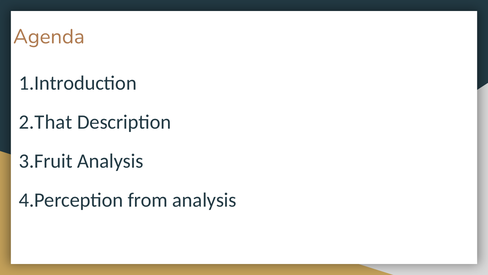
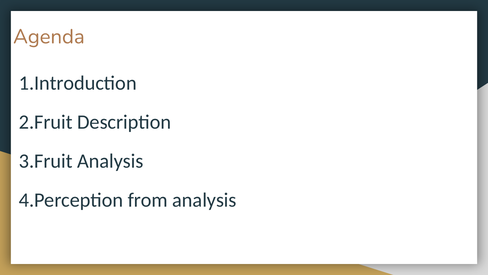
2.That: 2.That -> 2.Fruit
